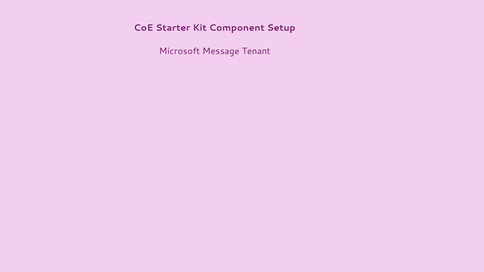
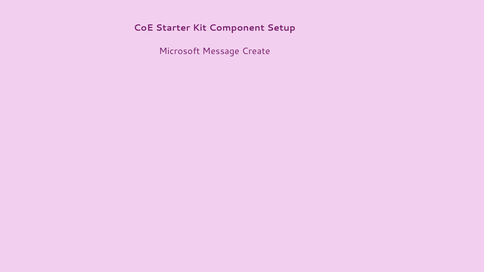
Tenant: Tenant -> Create
